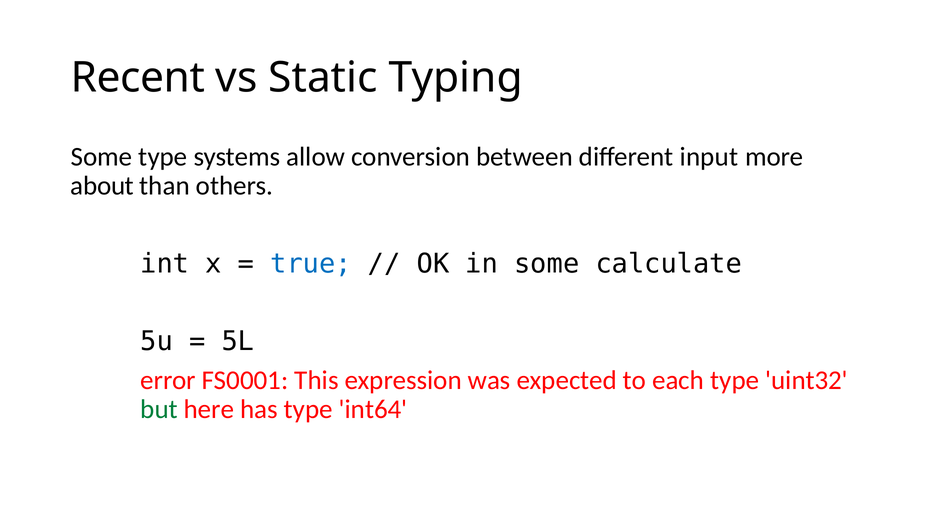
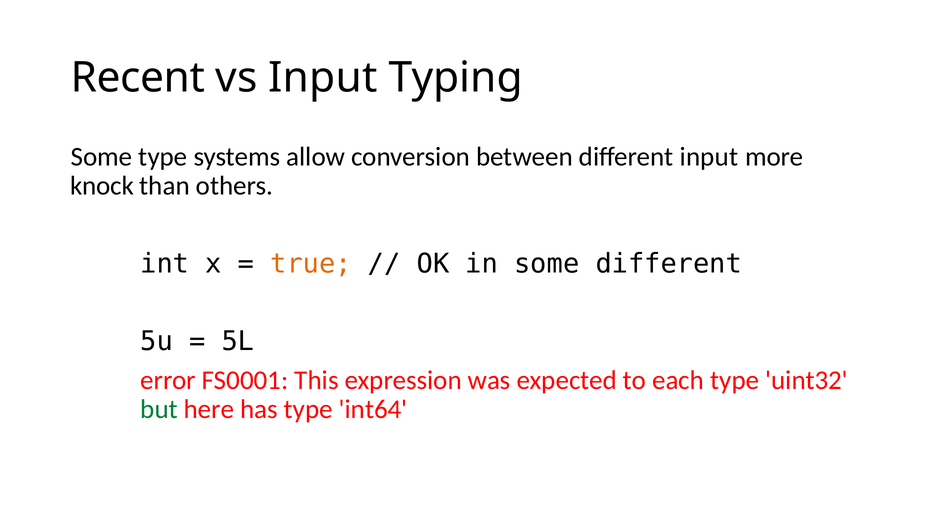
vs Static: Static -> Input
about: about -> knock
true colour: blue -> orange
some calculate: calculate -> different
